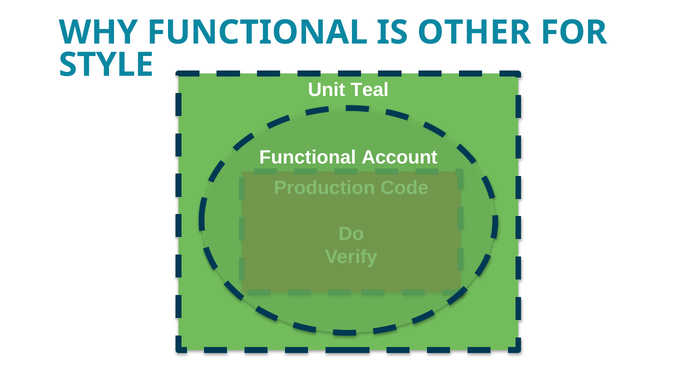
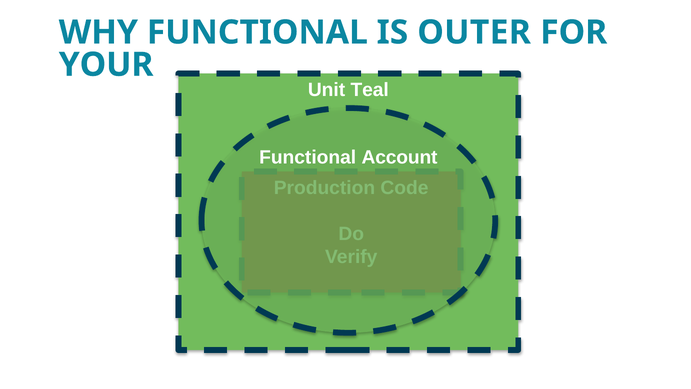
OTHER: OTHER -> OUTER
STYLE: STYLE -> YOUR
